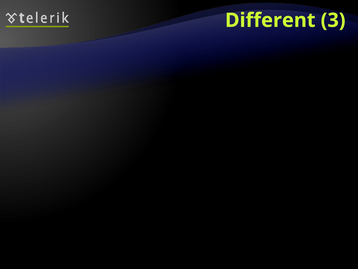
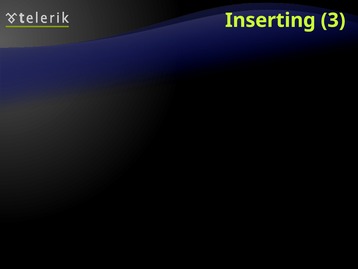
Different: Different -> Inserting
